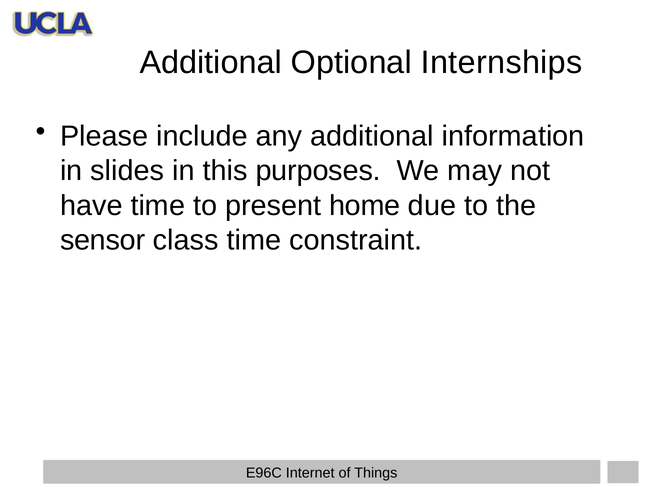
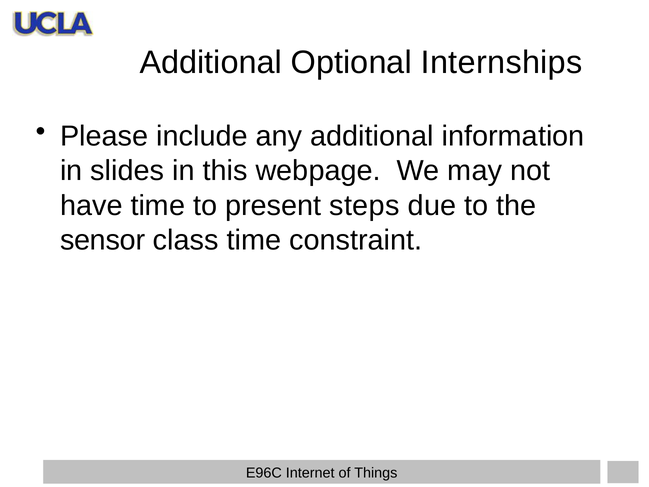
purposes: purposes -> webpage
home: home -> steps
